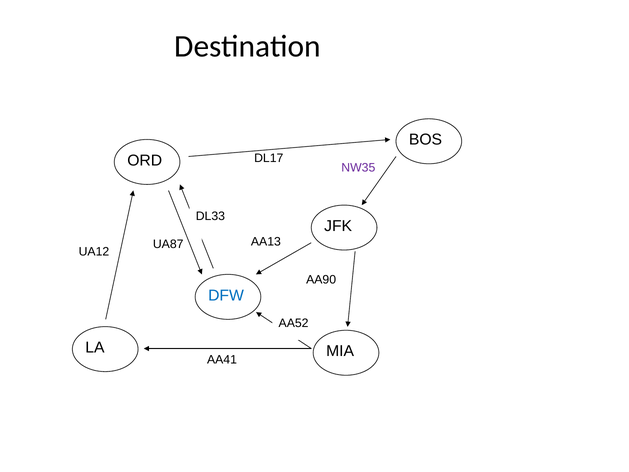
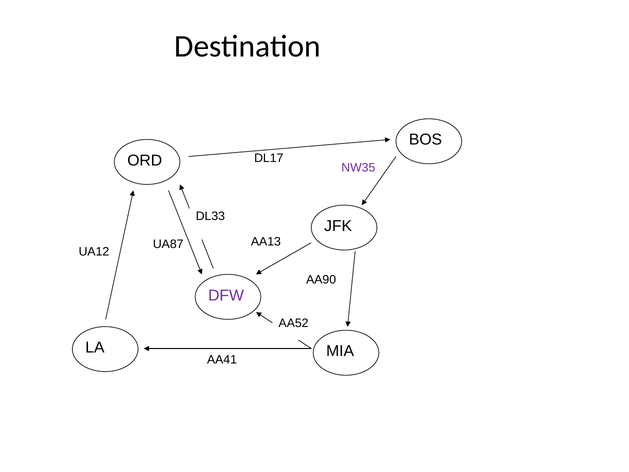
DFW colour: blue -> purple
